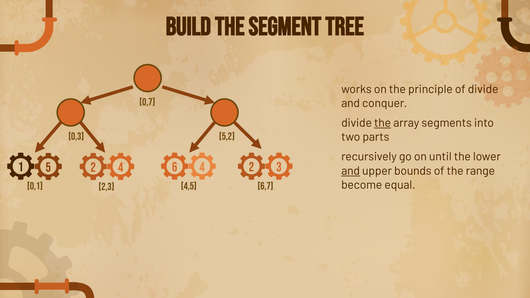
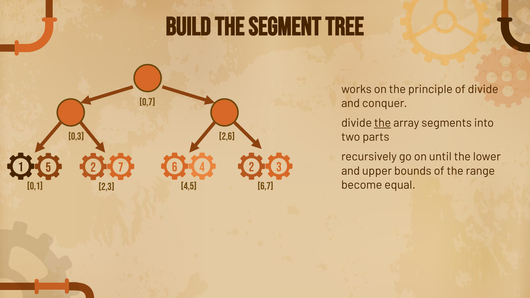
5,2: 5,2 -> 2,6
2 4: 4 -> 7
and at (351, 171) underline: present -> none
